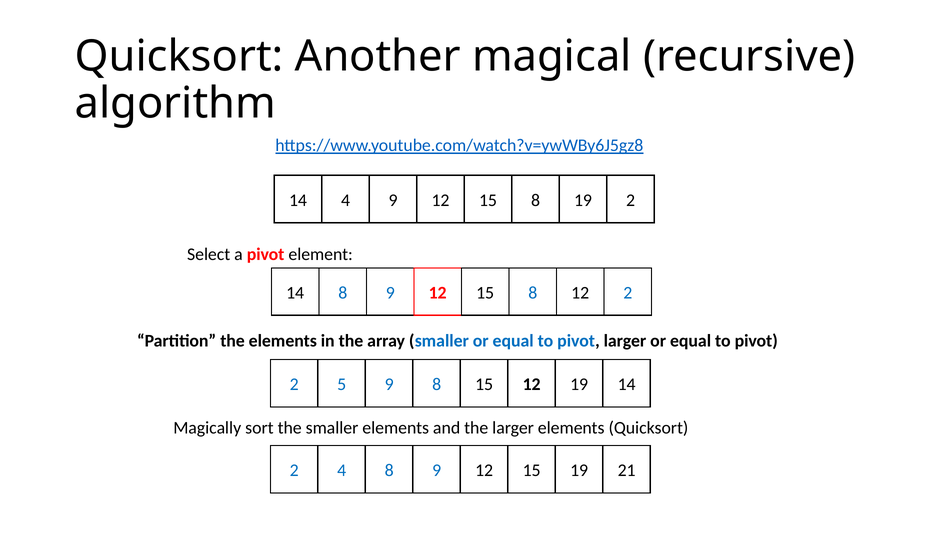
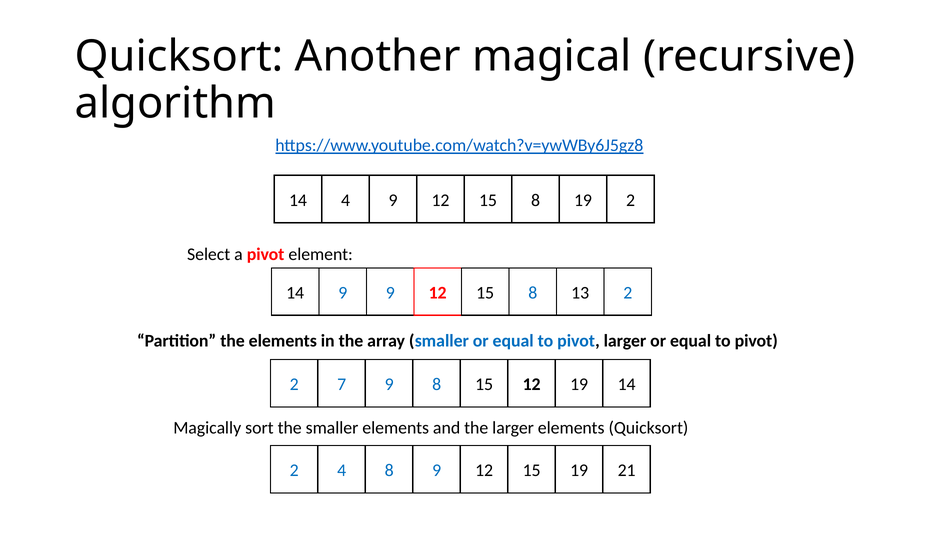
14 8: 8 -> 9
8 12: 12 -> 13
5: 5 -> 7
